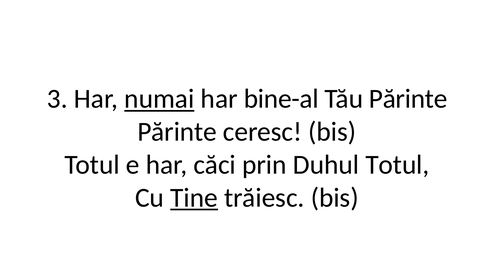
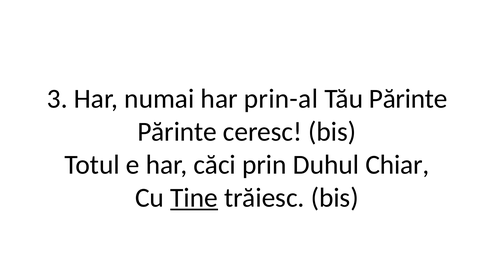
numai underline: present -> none
bine-al: bine-al -> prin-al
Duhul Totul: Totul -> Chiar
